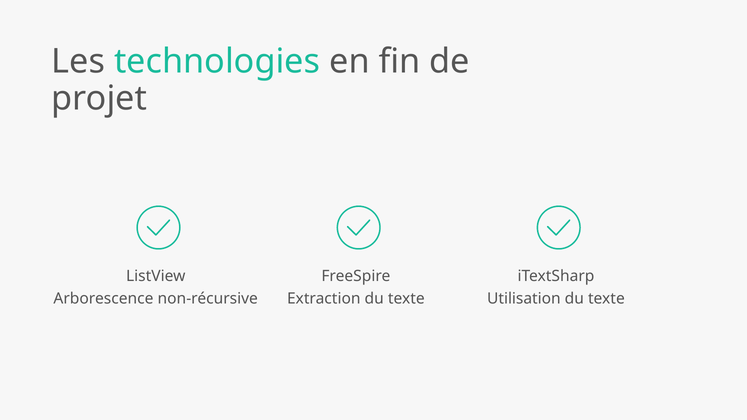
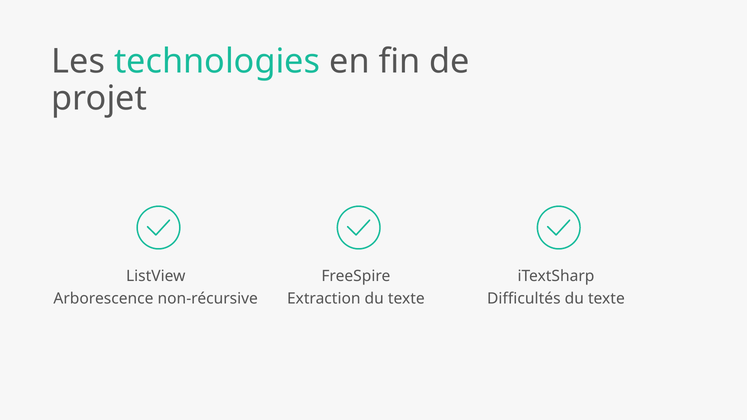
Utilisation: Utilisation -> Difficultés
